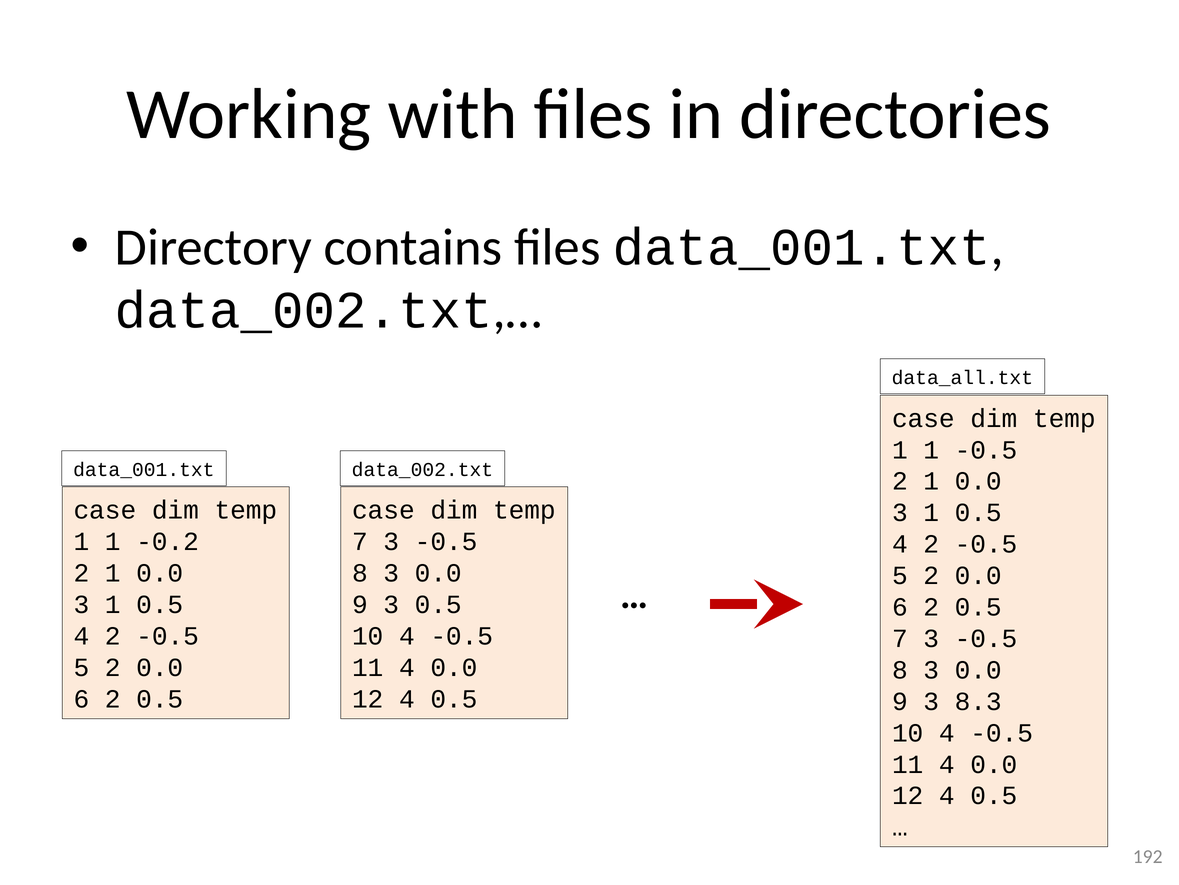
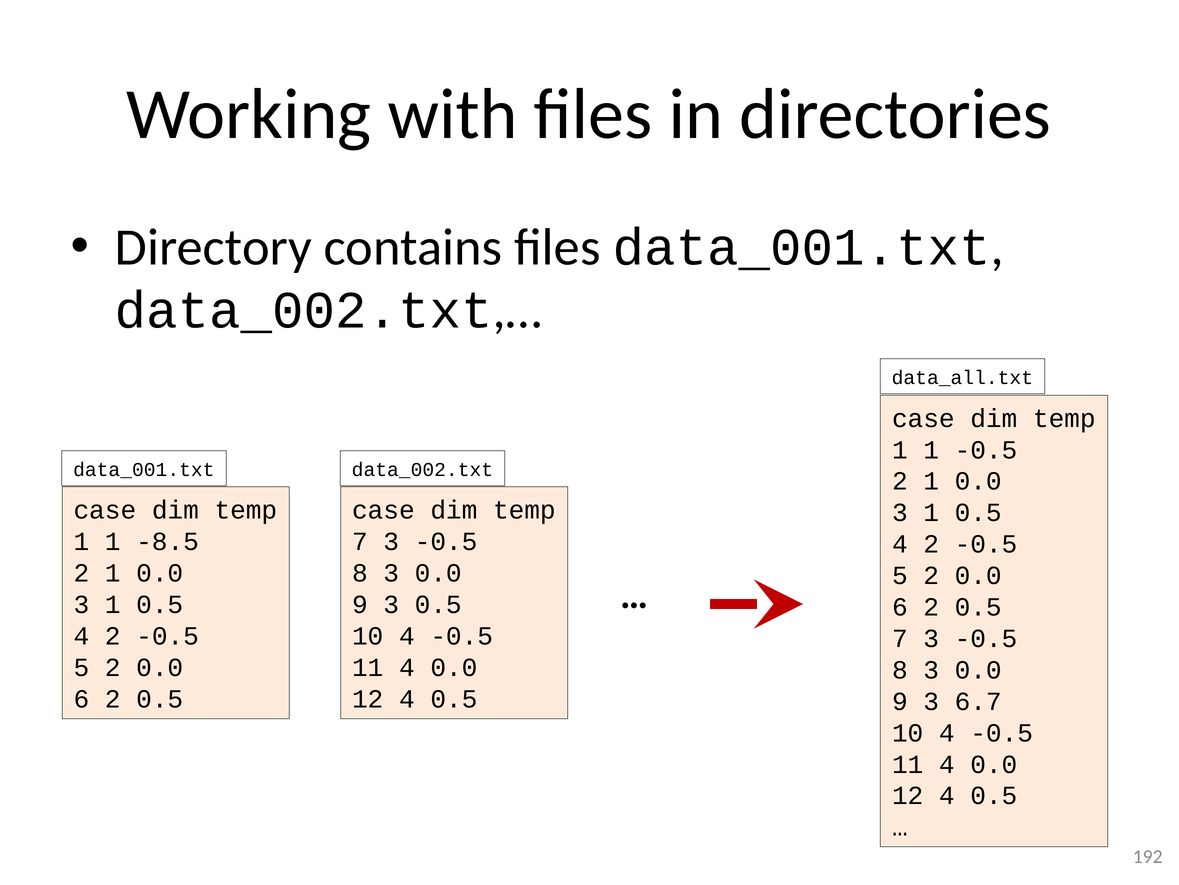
-0.2: -0.2 -> -8.5
8.3: 8.3 -> 6.7
